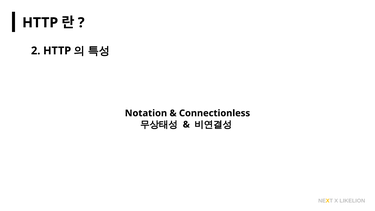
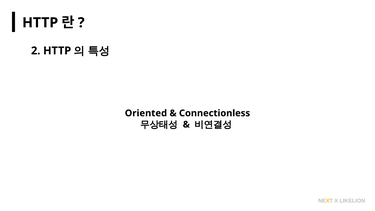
Notation: Notation -> Oriented
